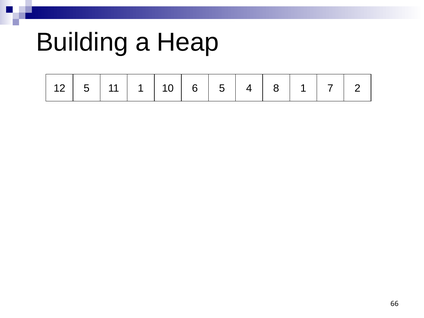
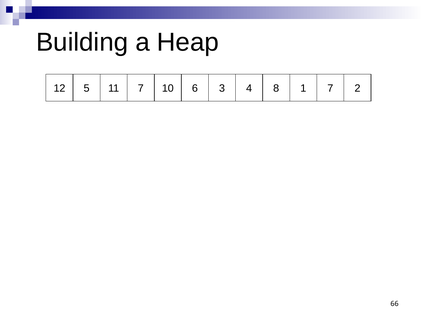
11 1: 1 -> 7
6 5: 5 -> 3
